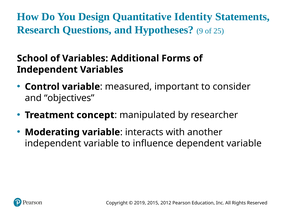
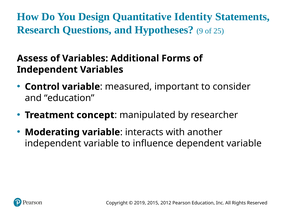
School: School -> Assess
and objectives: objectives -> education
